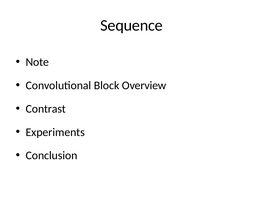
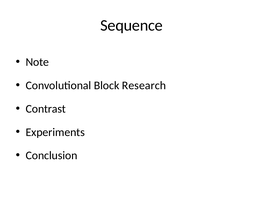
Overview: Overview -> Research
